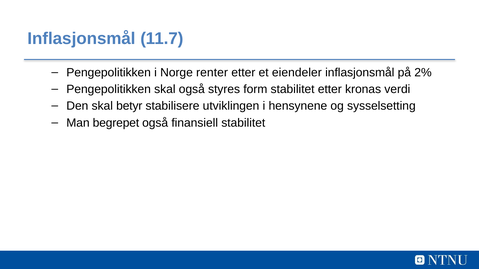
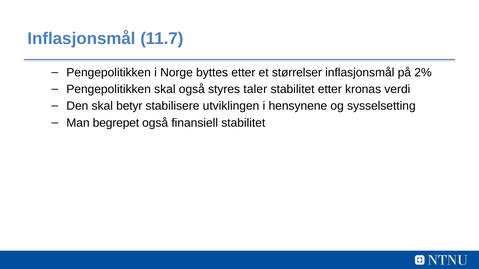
renter: renter -> byttes
eiendeler: eiendeler -> størrelser
form: form -> taler
